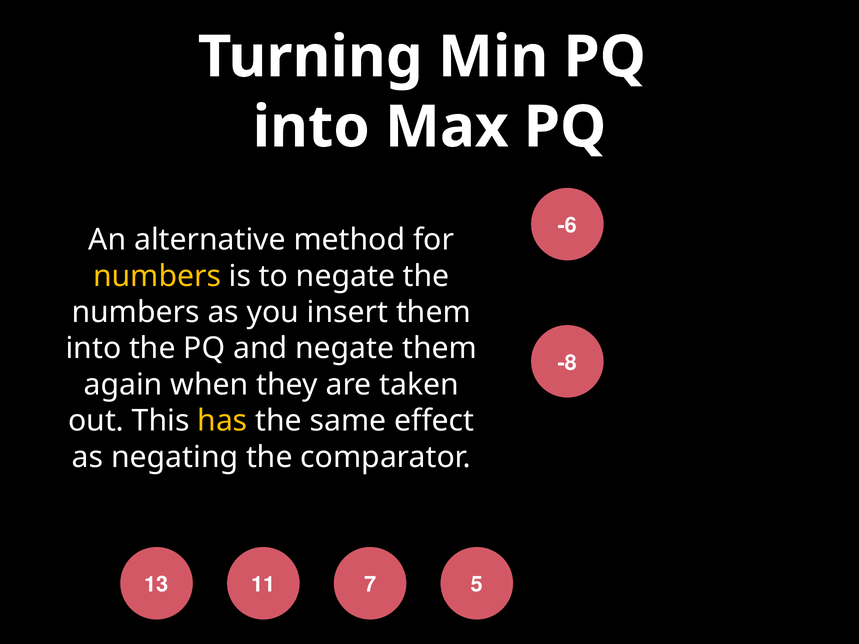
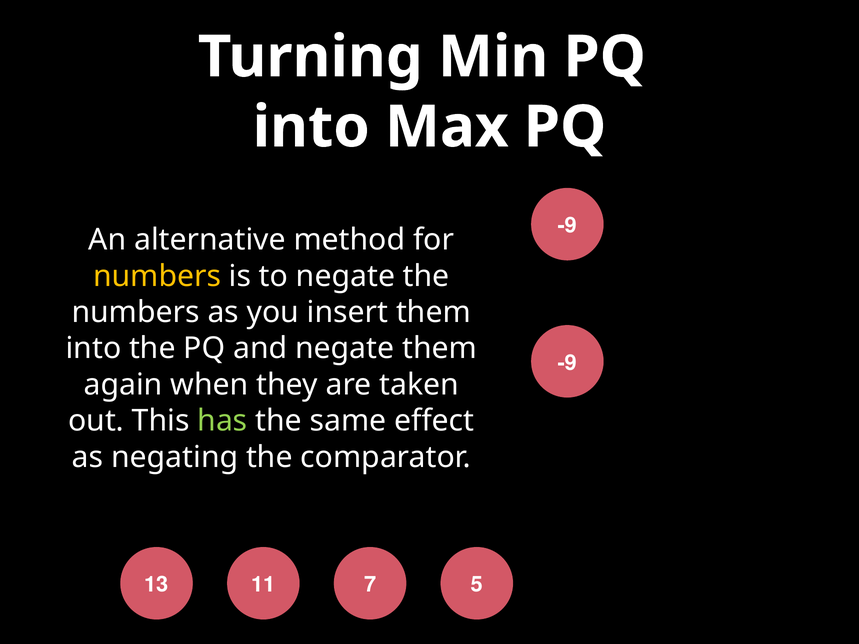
-6 at (567, 226): -6 -> -9
-8 at (567, 363): -8 -> -9
has colour: yellow -> light green
